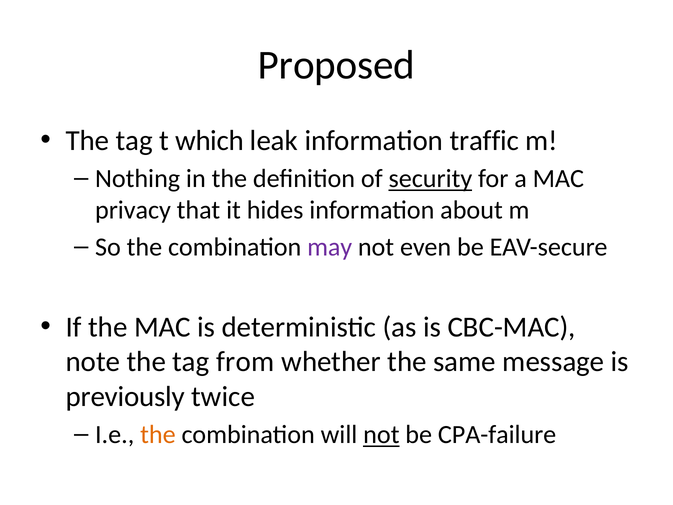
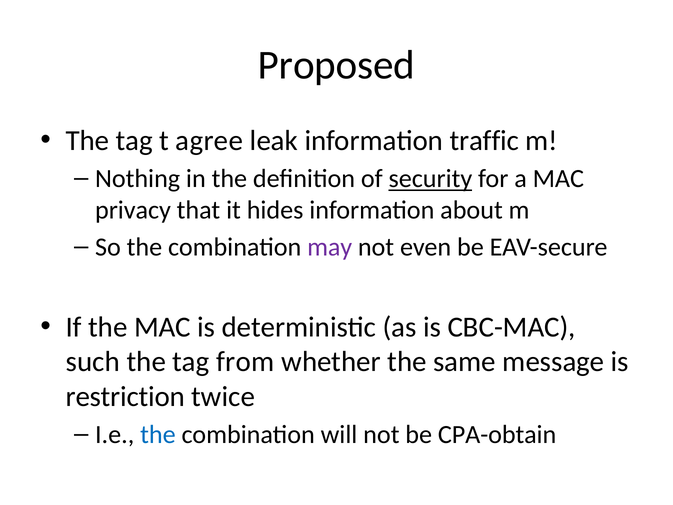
which: which -> agree
note: note -> such
previously: previously -> restriction
the at (158, 435) colour: orange -> blue
not at (381, 435) underline: present -> none
CPA-failure: CPA-failure -> CPA-obtain
